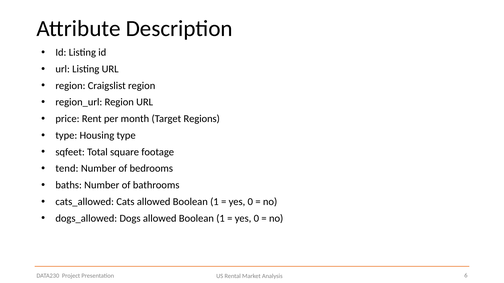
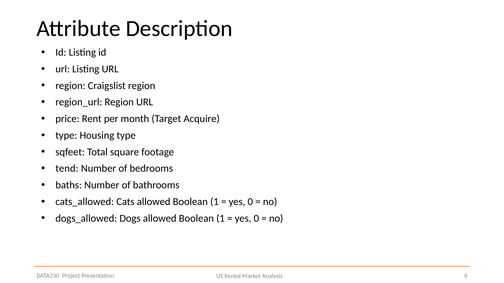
Regions: Regions -> Acquire
